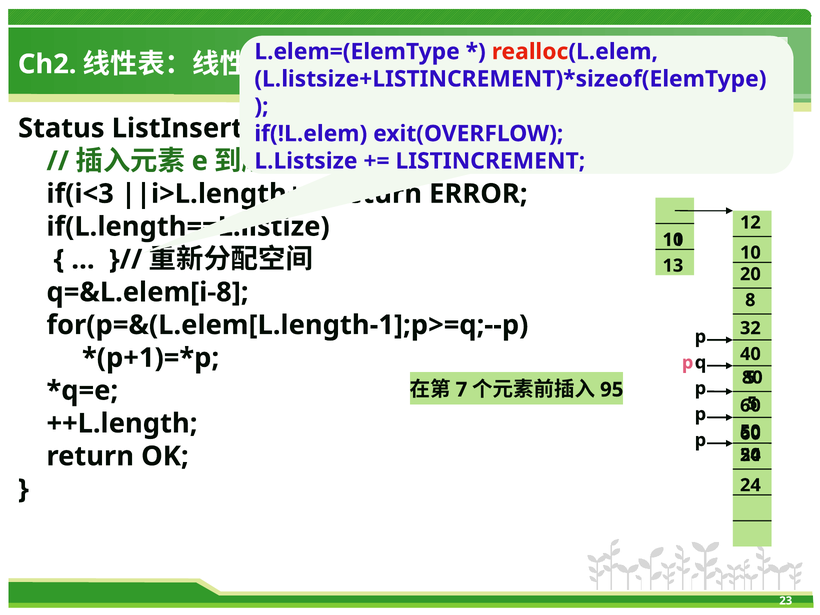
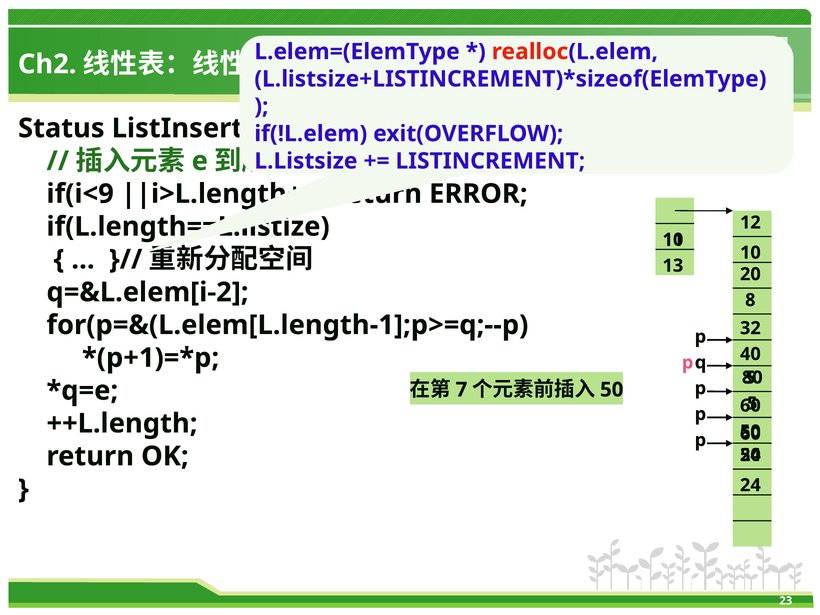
if(i<3: if(i<3 -> if(i<9
q=&L.elem[i-8: q=&L.elem[i-8 -> q=&L.elem[i-2
95 at (612, 390): 95 -> 50
